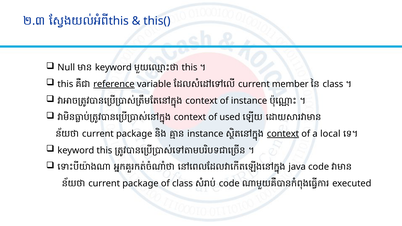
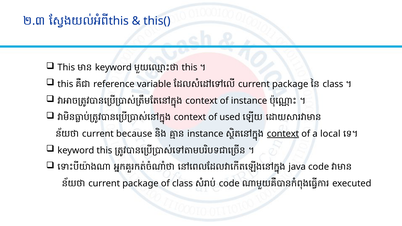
Null at (66, 68): Null -> This
reference underline: present -> none
member at (290, 84): member -> package
package at (134, 134): package -> because
